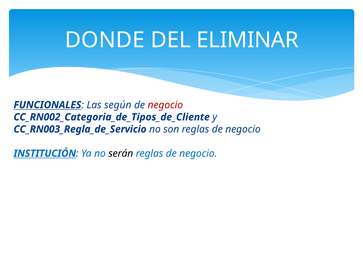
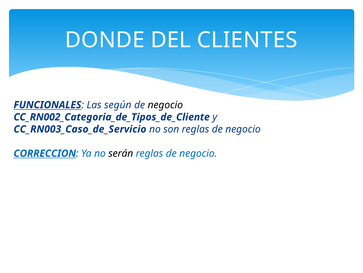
ELIMINAR: ELIMINAR -> CLIENTES
negocio at (165, 105) colour: red -> black
CC_RN003_Regla_de_Servicio: CC_RN003_Regla_de_Servicio -> CC_RN003_Caso_de_Servicio
INSTITUCIÓN: INSTITUCIÓN -> CORRECCION
